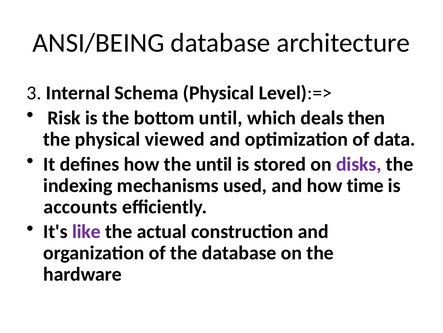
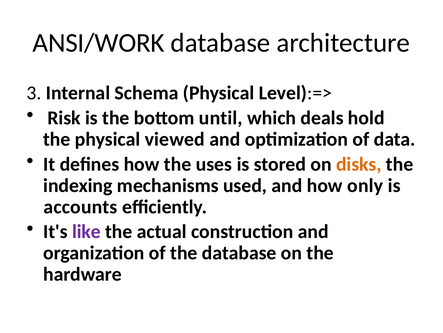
ANSI/BEING: ANSI/BEING -> ANSI/WORK
then: then -> hold
the until: until -> uses
disks colour: purple -> orange
time: time -> only
